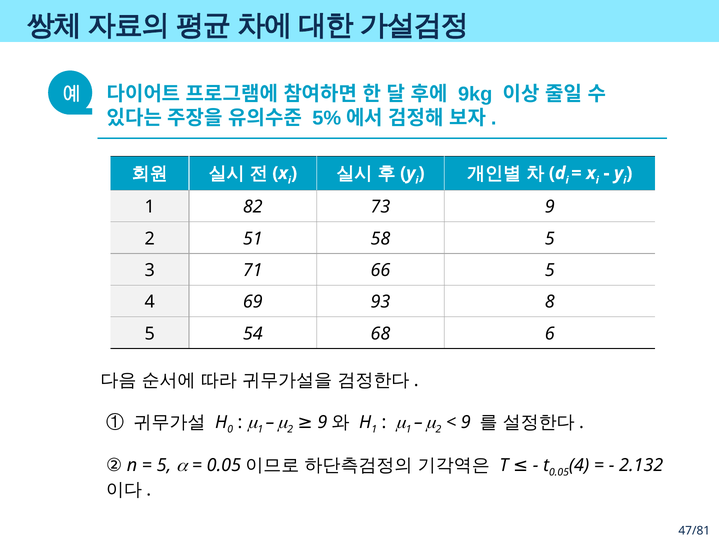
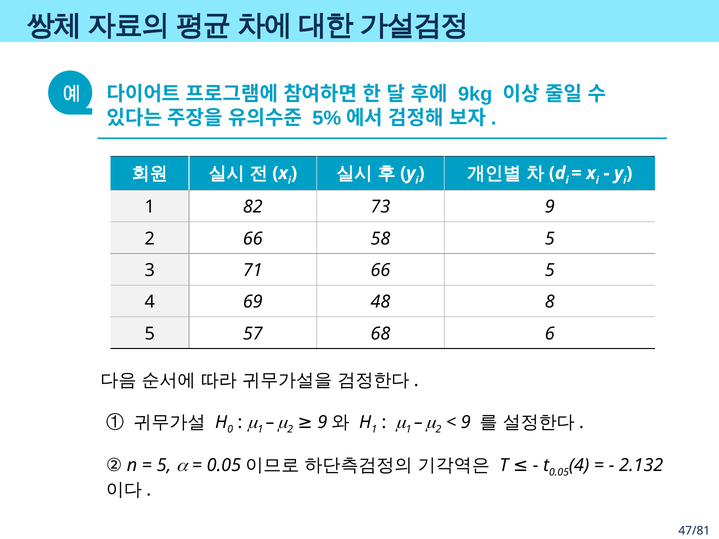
2 51: 51 -> 66
93: 93 -> 48
54: 54 -> 57
